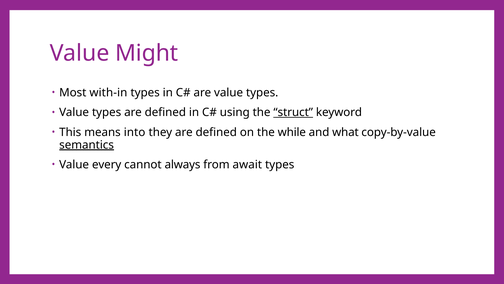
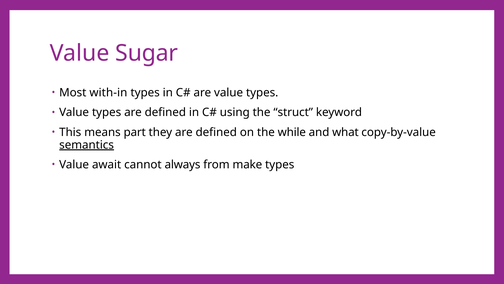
Might: Might -> Sugar
struct underline: present -> none
into: into -> part
every: every -> await
await: await -> make
